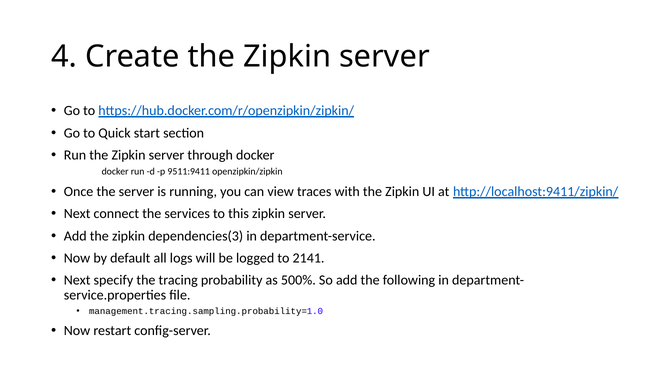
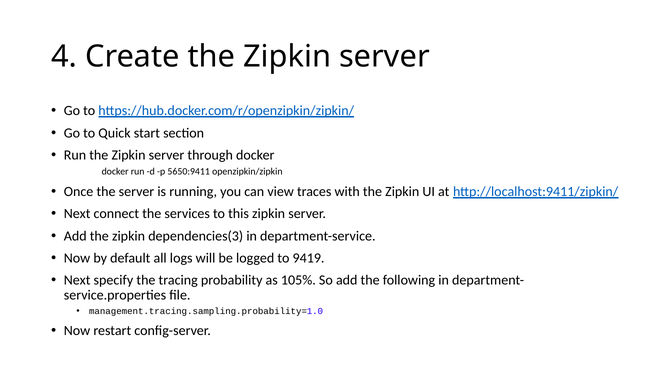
9511:9411: 9511:9411 -> 5650:9411
2141: 2141 -> 9419
500%: 500% -> 105%
